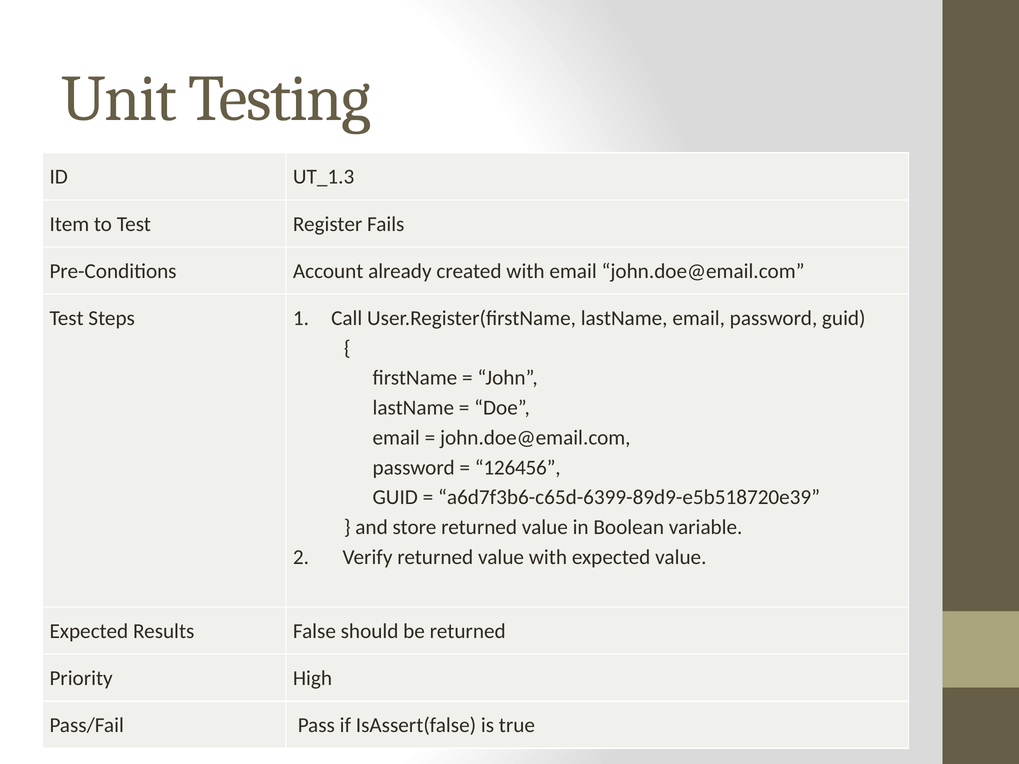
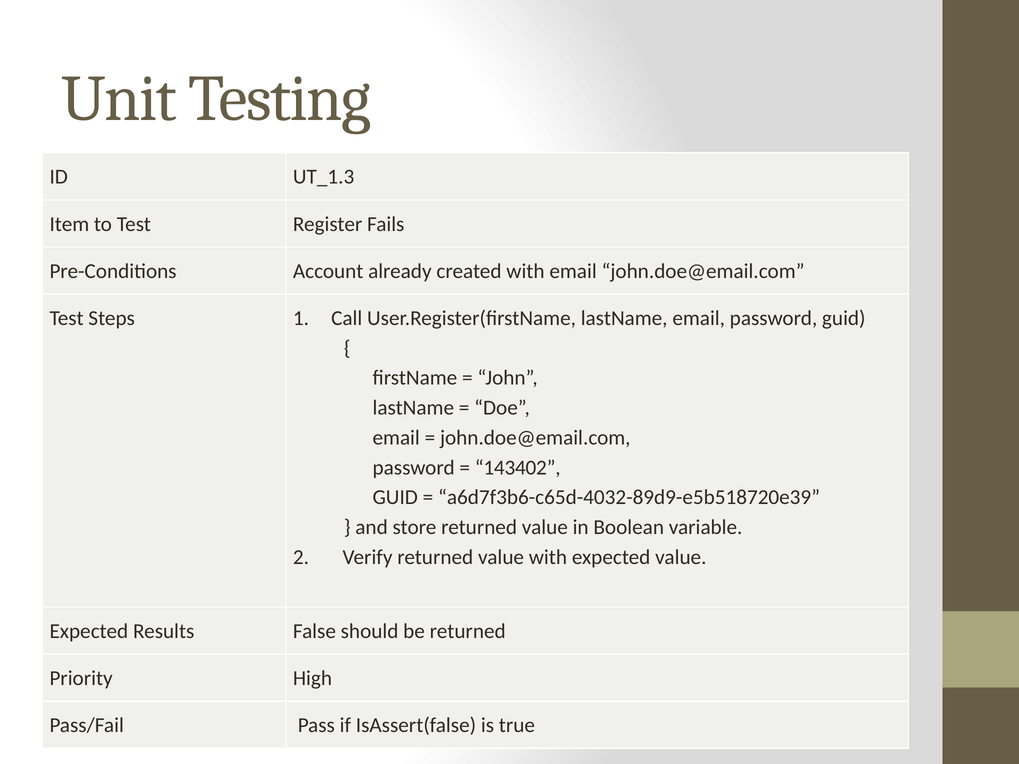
126456: 126456 -> 143402
a6d7f3b6-c65d-6399-89d9-e5b518720e39: a6d7f3b6-c65d-6399-89d9-e5b518720e39 -> a6d7f3b6-c65d-4032-89d9-e5b518720e39
